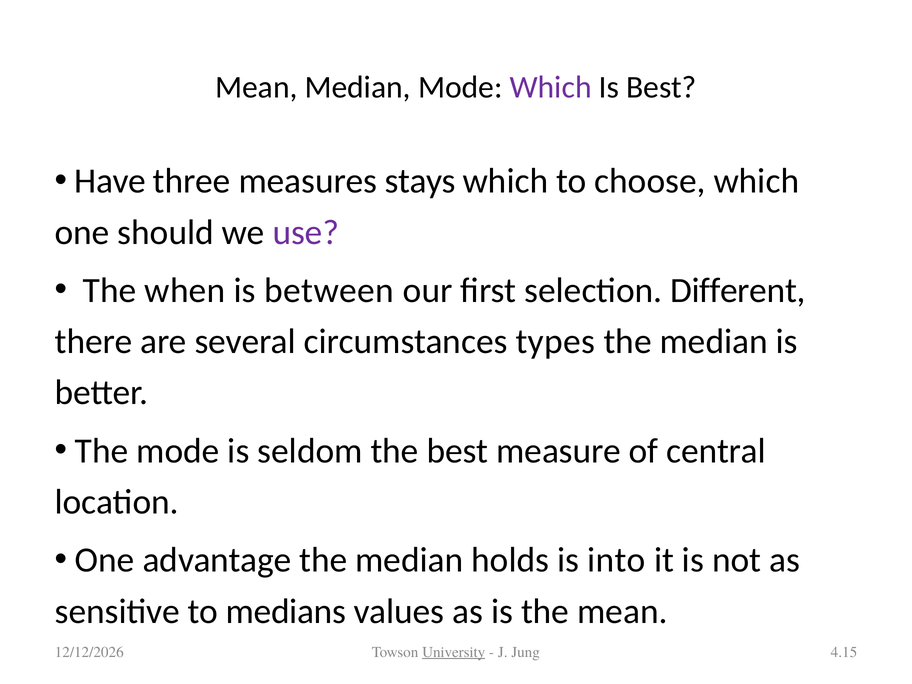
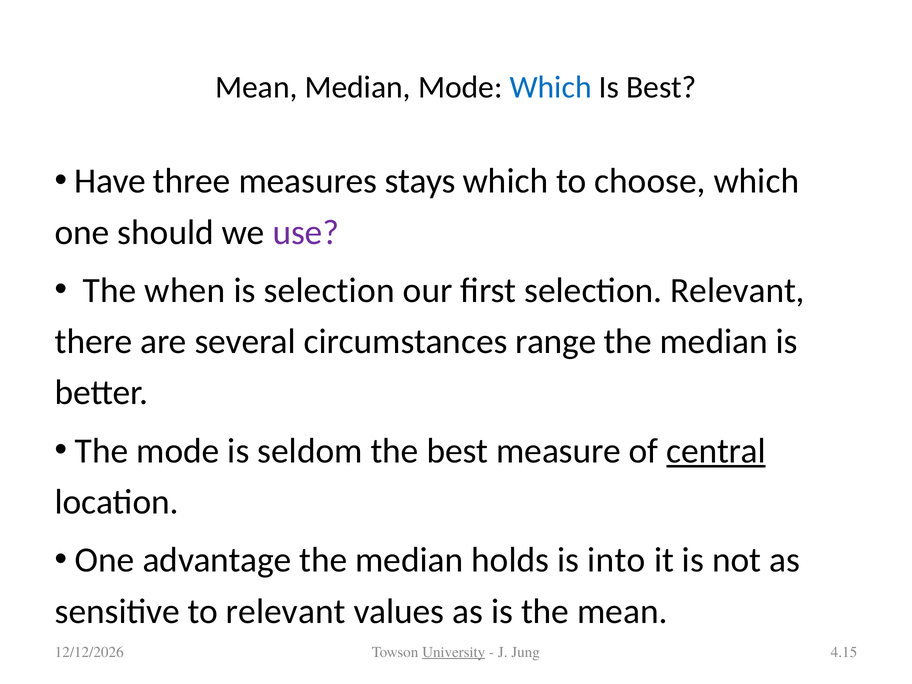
Which at (551, 87) colour: purple -> blue
is between: between -> selection
selection Different: Different -> Relevant
types: types -> range
central underline: none -> present
to medians: medians -> relevant
